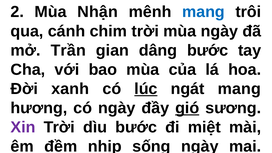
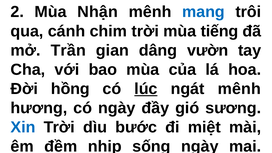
mùa ngày: ngày -> tiếng
dâng bước: bước -> vườn
xanh: xanh -> hồng
ngát mang: mang -> mênh
gió underline: present -> none
Xin colour: purple -> blue
